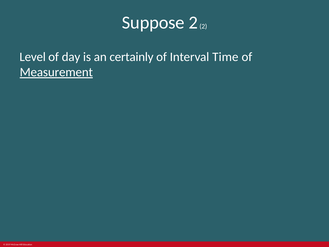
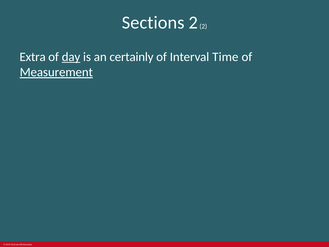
Suppose: Suppose -> Sections
Level: Level -> Extra
day underline: none -> present
